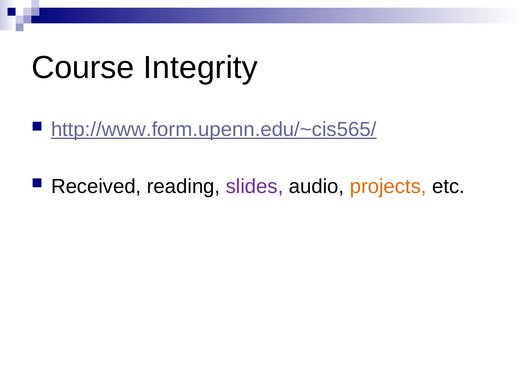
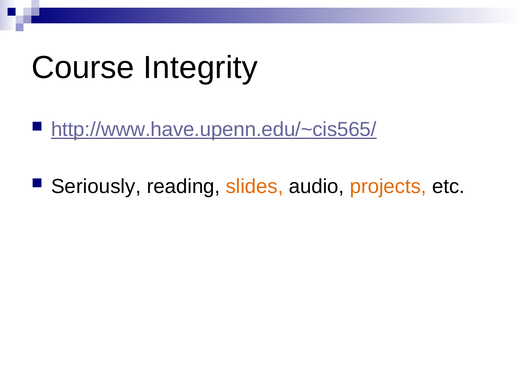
http://www.form.upenn.edu/~cis565/: http://www.form.upenn.edu/~cis565/ -> http://www.have.upenn.edu/~cis565/
Received: Received -> Seriously
slides colour: purple -> orange
